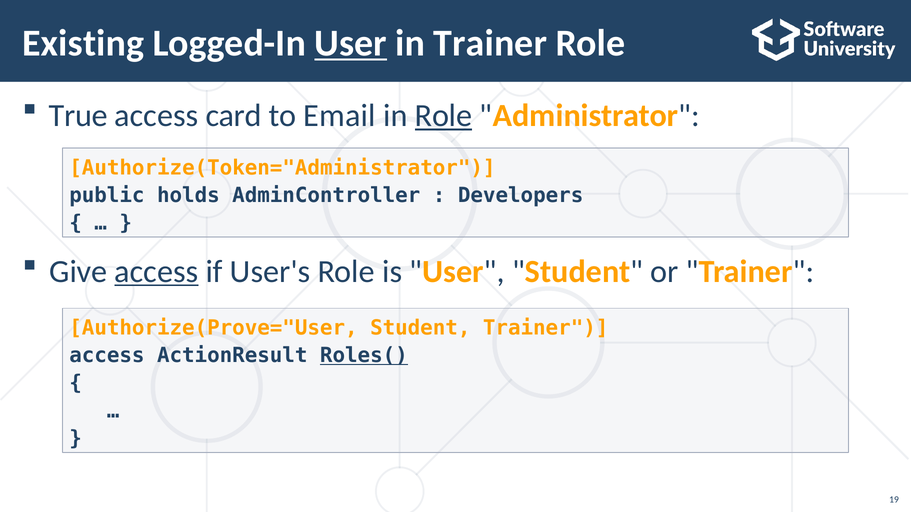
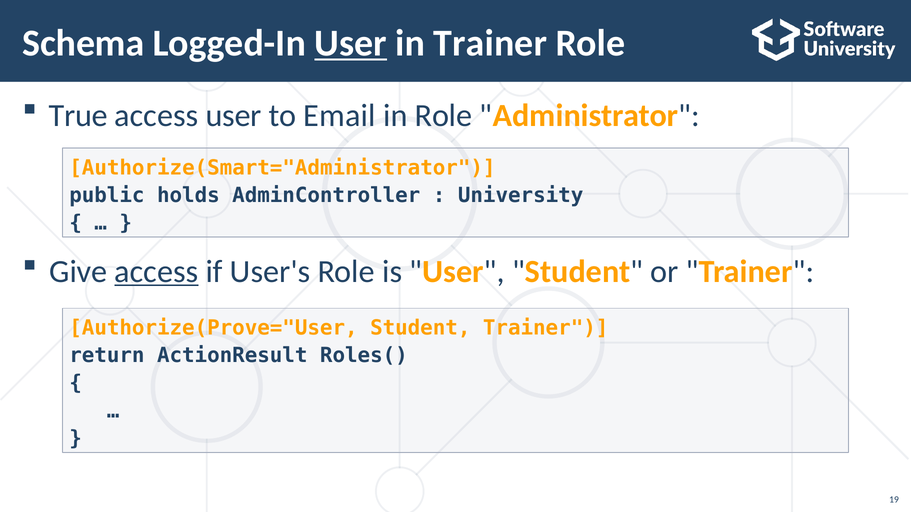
Existing: Existing -> Schema
access card: card -> user
Role at (443, 116) underline: present -> none
Authorize(Token="Administrator: Authorize(Token="Administrator -> Authorize(Smart="Administrator
Developers: Developers -> University
access at (107, 356): access -> return
Roles( underline: present -> none
